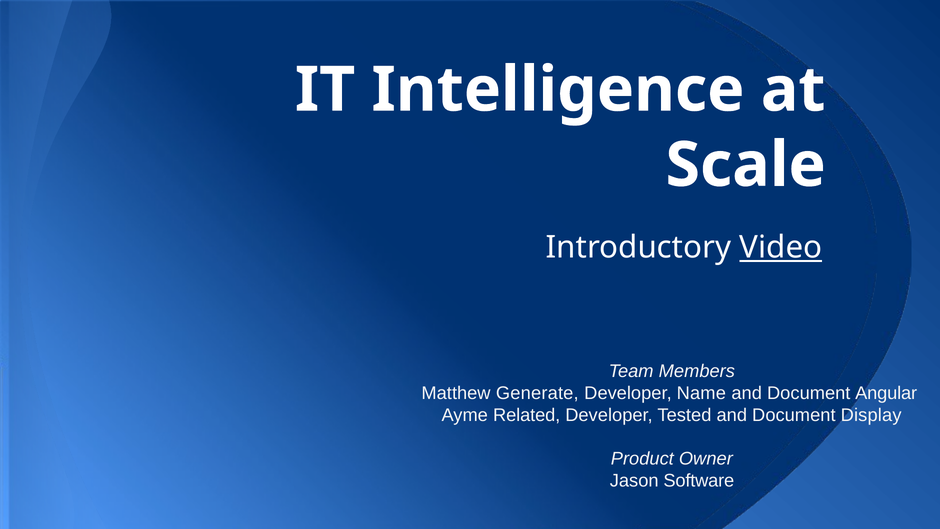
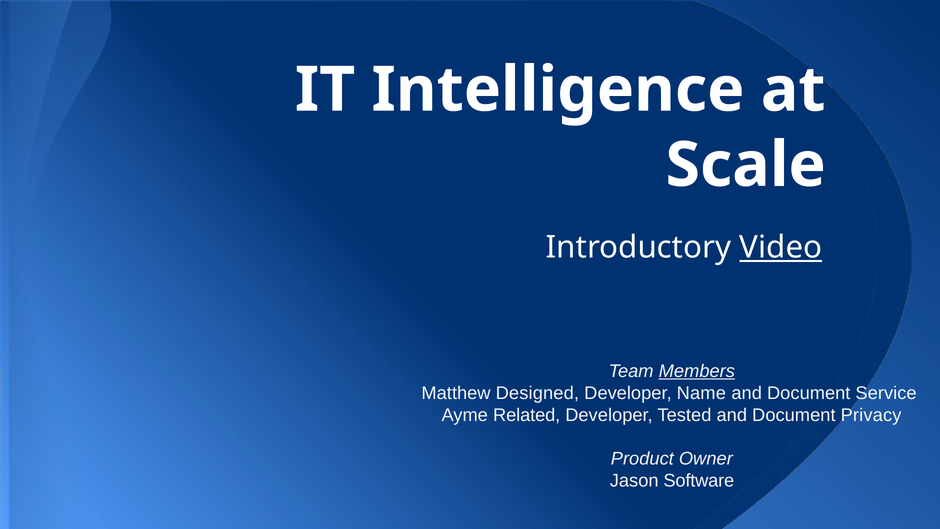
Members underline: none -> present
Generate: Generate -> Designed
Angular: Angular -> Service
Display: Display -> Privacy
